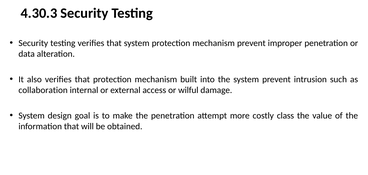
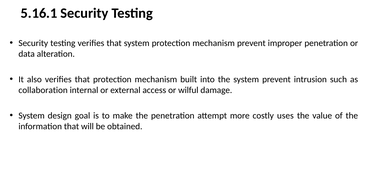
4.30.3: 4.30.3 -> 5.16.1
class: class -> uses
